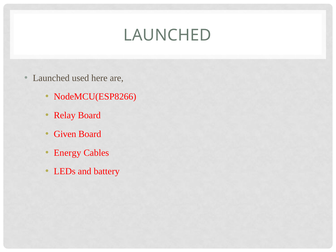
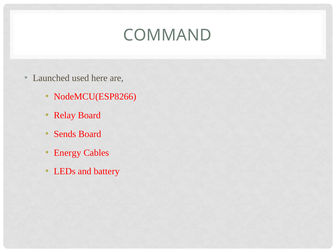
LAUNCHED at (167, 35): LAUNCHED -> COMMAND
Given: Given -> Sends
